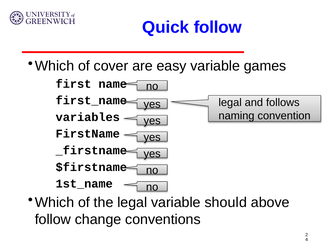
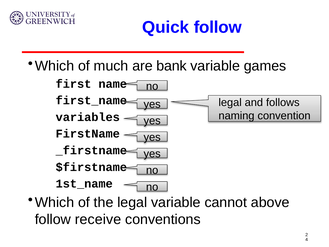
cover: cover -> much
easy: easy -> bank
should: should -> cannot
change: change -> receive
